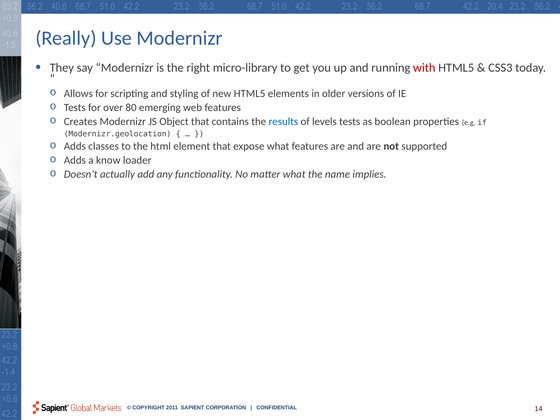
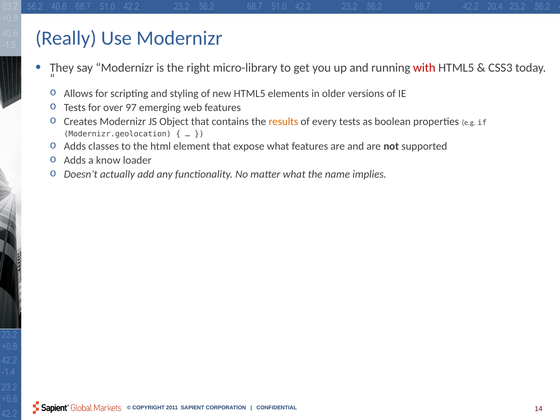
80: 80 -> 97
results colour: blue -> orange
levels: levels -> every
